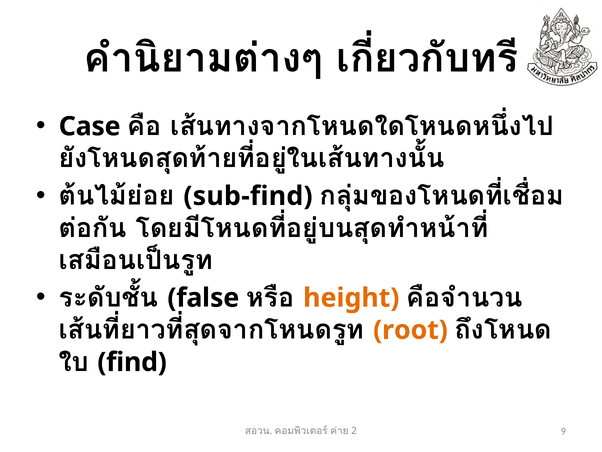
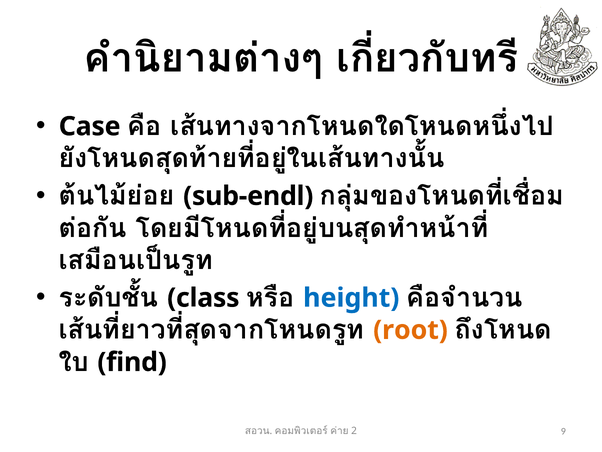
sub-find: sub-find -> sub-endl
false: false -> class
height colour: orange -> blue
